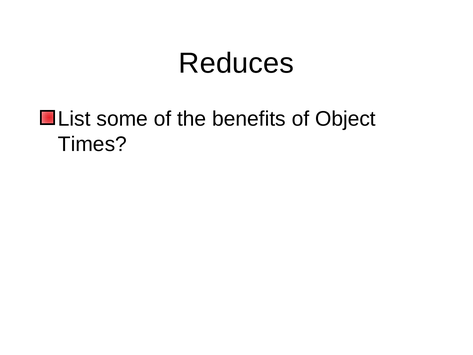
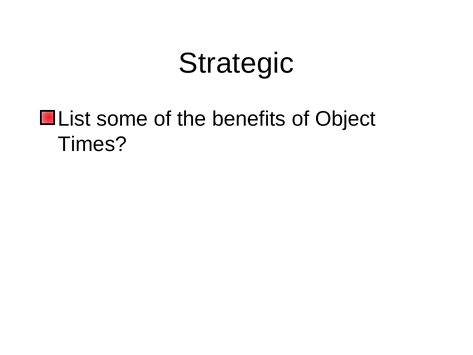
Reduces: Reduces -> Strategic
